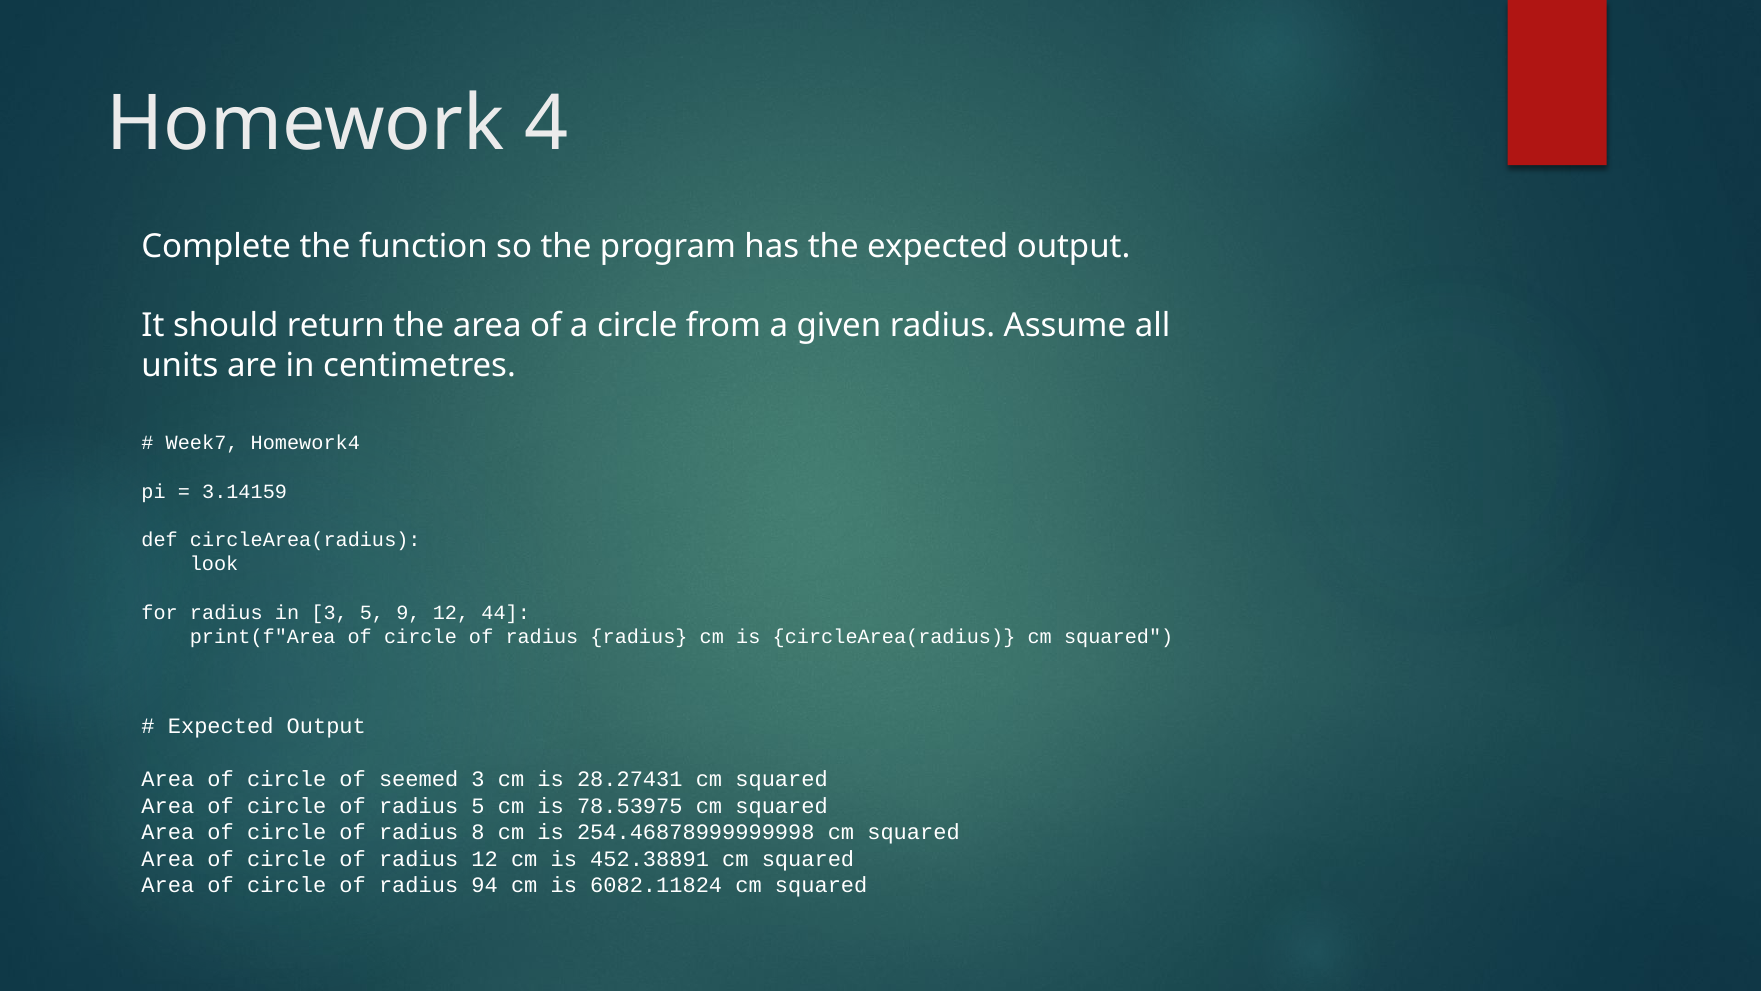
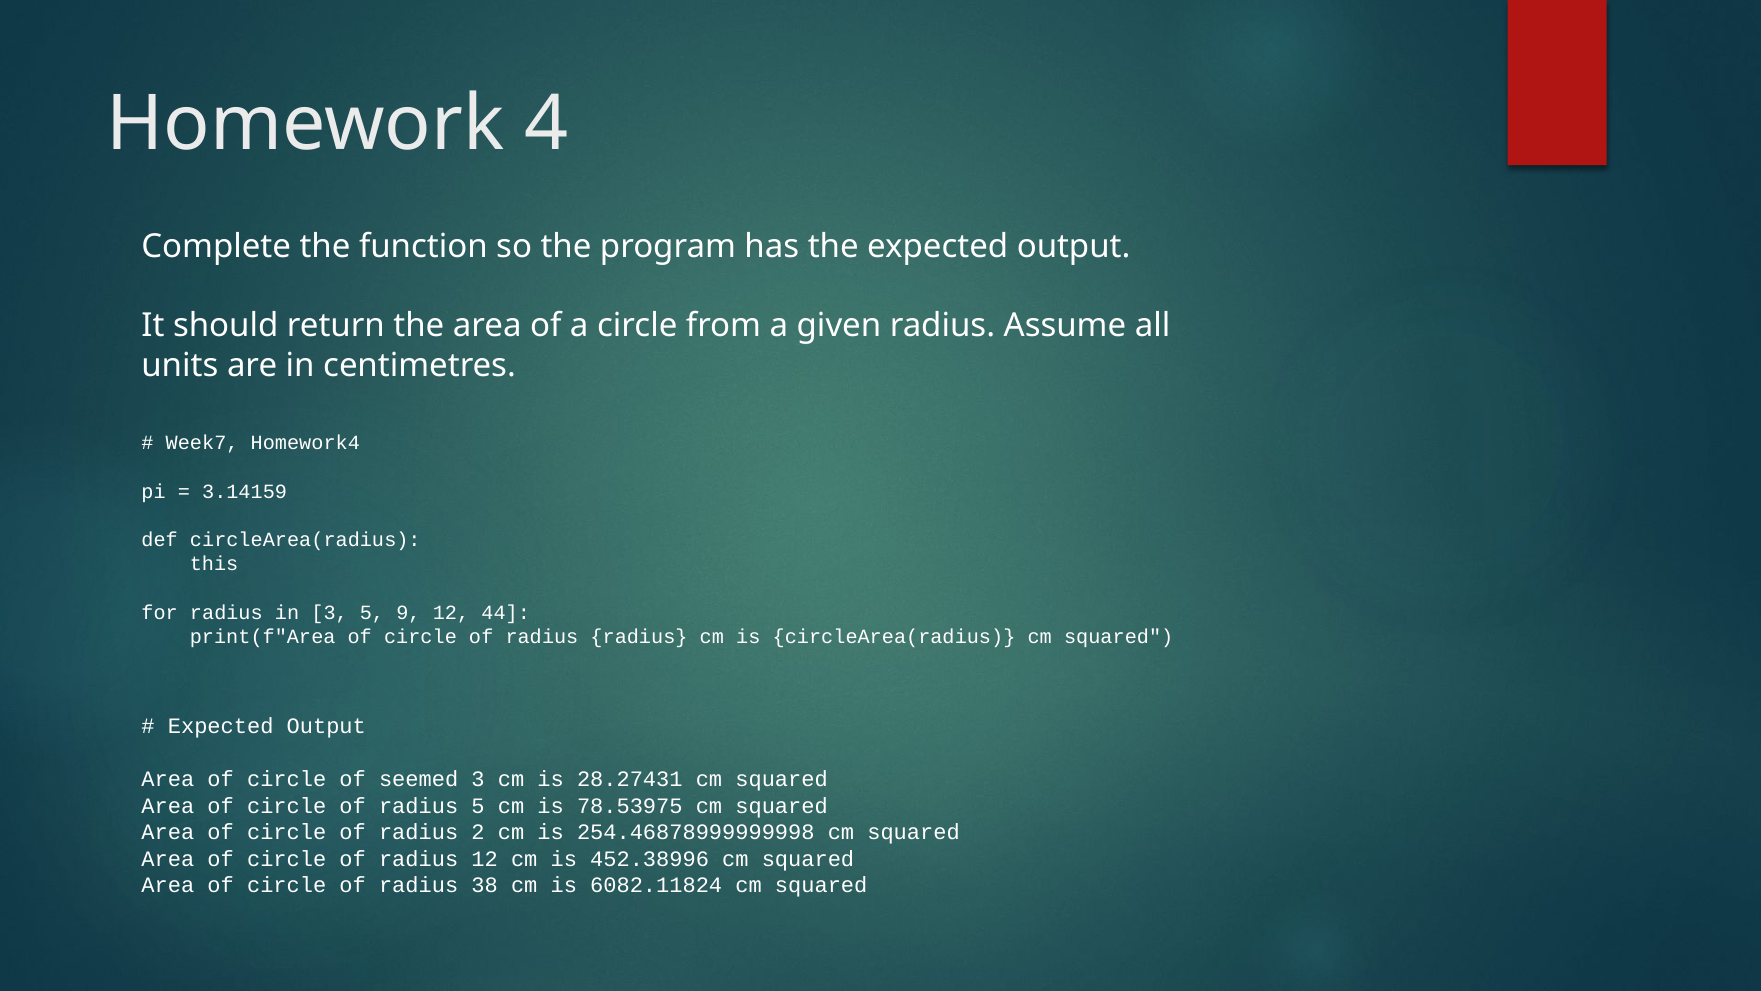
look: look -> this
8: 8 -> 2
452.38891: 452.38891 -> 452.38996
94: 94 -> 38
